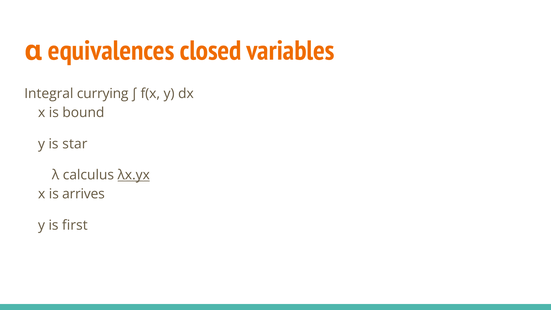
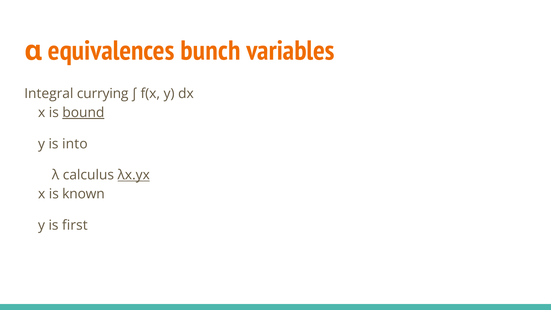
closed: closed -> bunch
bound underline: none -> present
star: star -> into
arrives: arrives -> known
